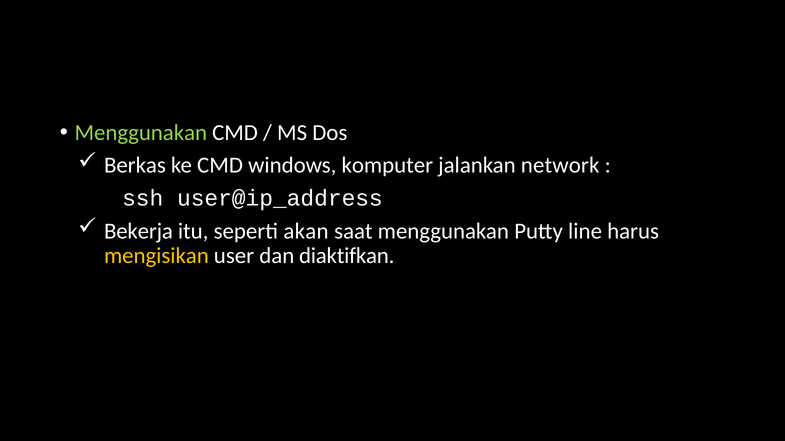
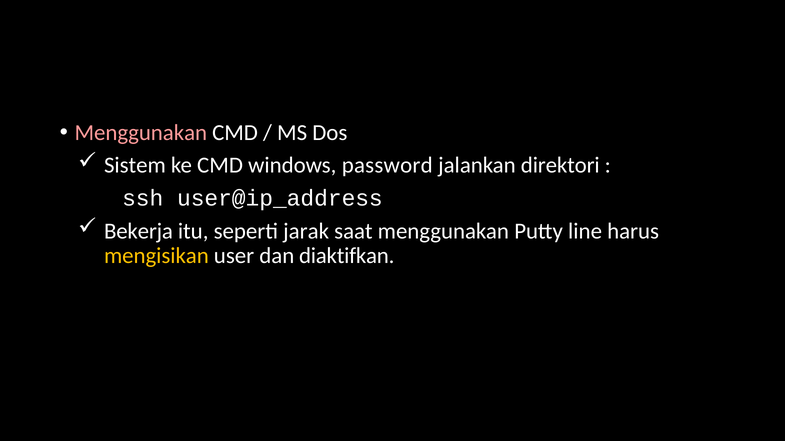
Menggunakan at (141, 133) colour: light green -> pink
Berkas: Berkas -> Sistem
komputer: komputer -> password
network: network -> direktori
akan: akan -> jarak
